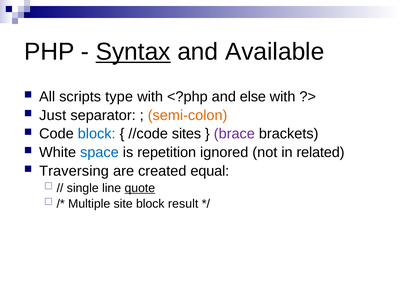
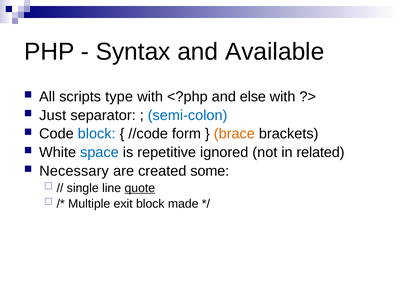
Syntax underline: present -> none
semi-colon colour: orange -> blue
sites: sites -> form
brace colour: purple -> orange
repetition: repetition -> repetitive
Traversing: Traversing -> Necessary
equal: equal -> some
site: site -> exit
result: result -> made
